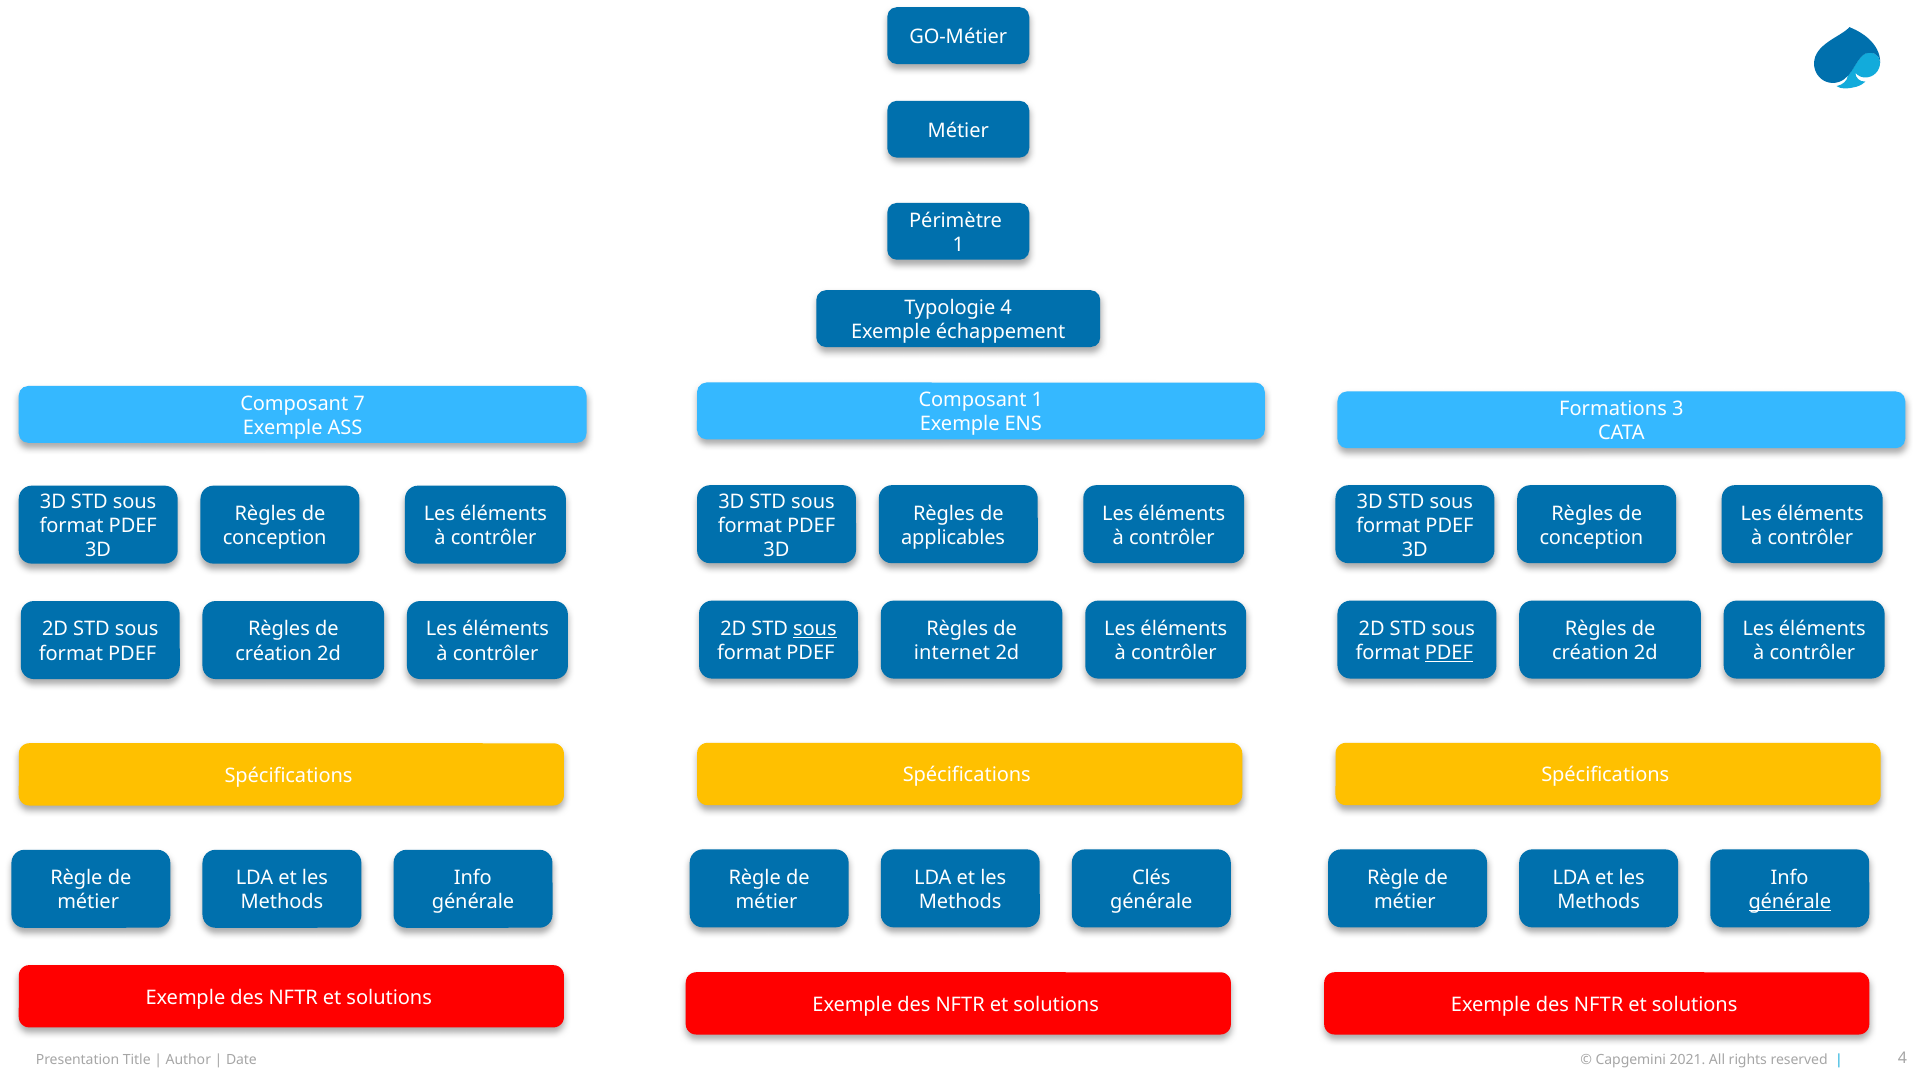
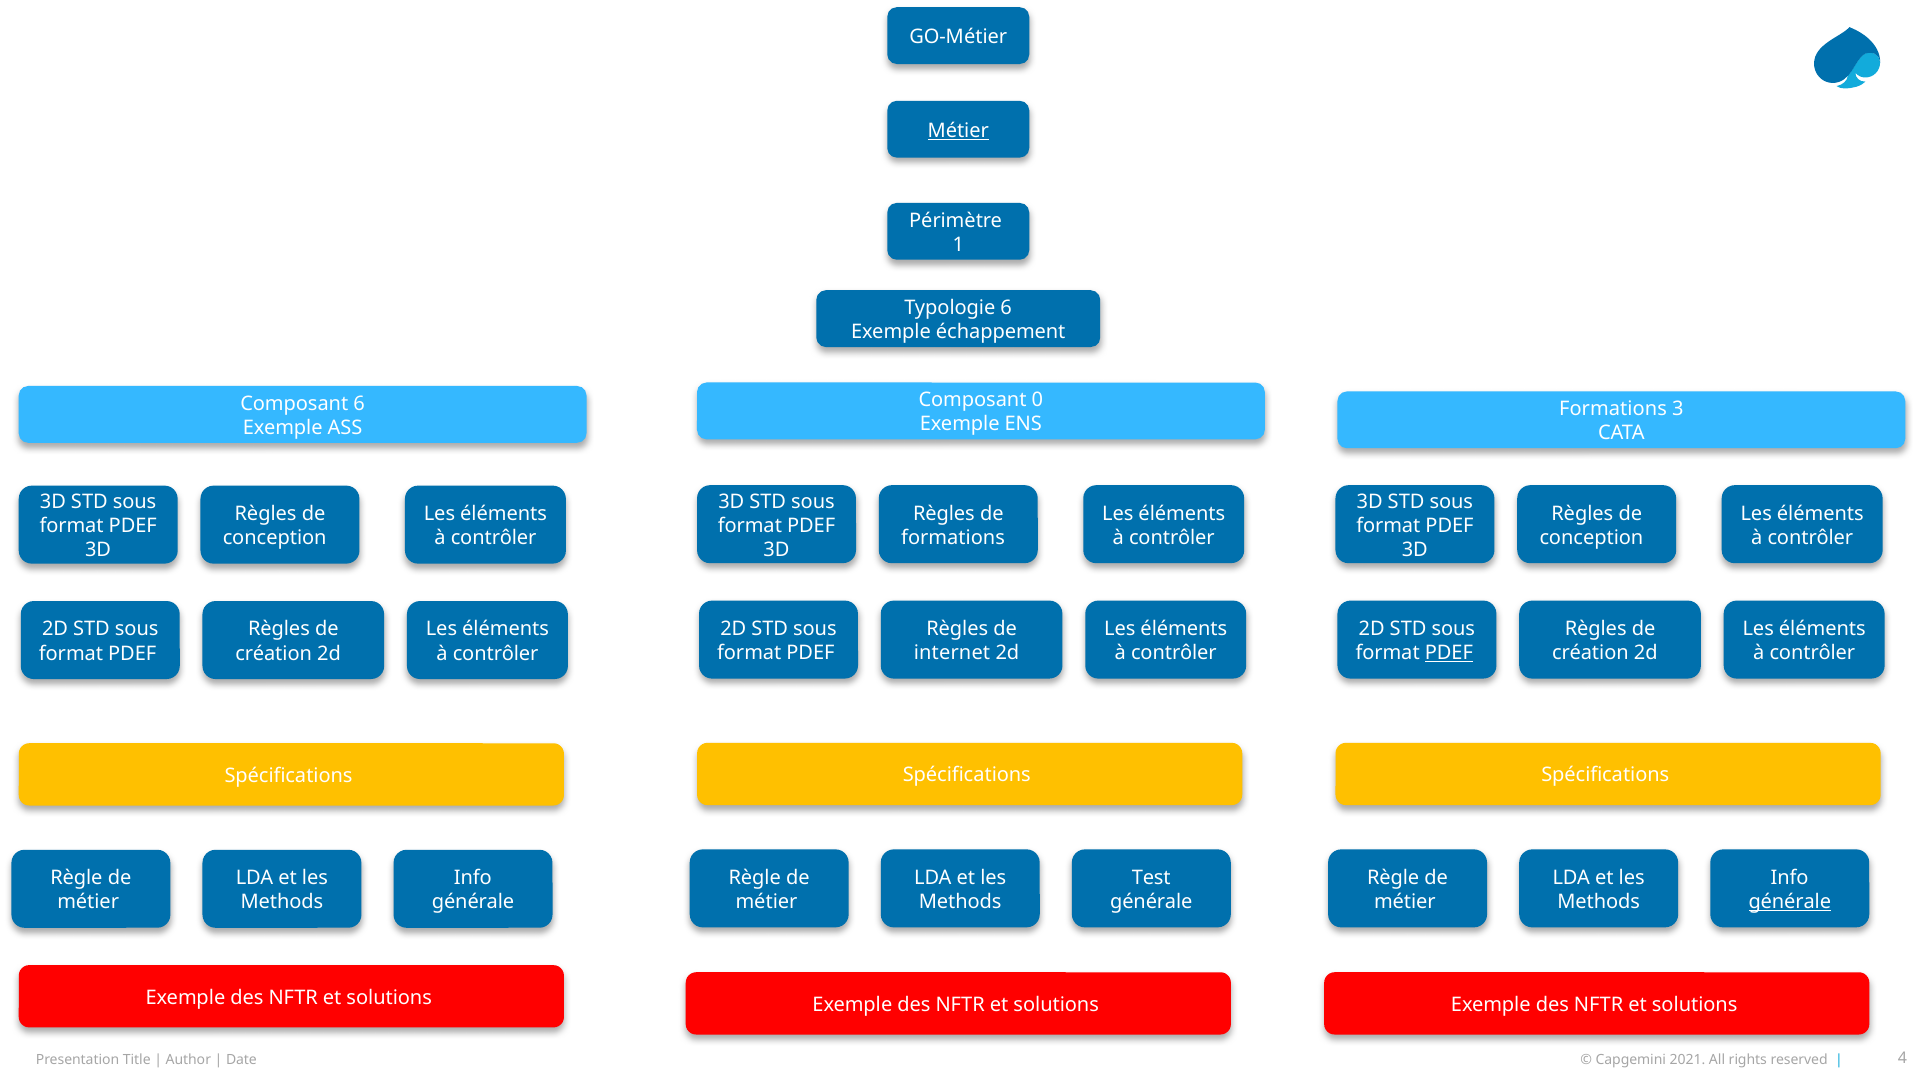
Métier at (958, 131) underline: none -> present
Typologie 4: 4 -> 6
Composant 1: 1 -> 0
Composant 7: 7 -> 6
applicables at (953, 537): applicables -> formations
sous at (815, 629) underline: present -> none
Clés: Clés -> Test
